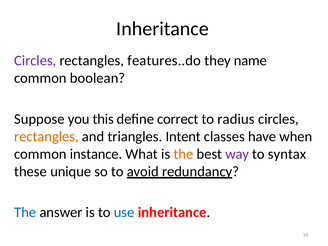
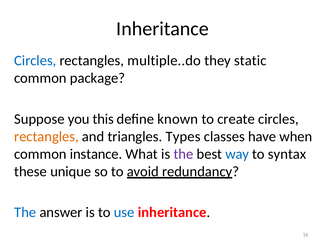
Circles at (35, 61) colour: purple -> blue
features..do: features..do -> multiple..do
name: name -> static
boolean: boolean -> package
correct: correct -> known
radius: radius -> create
Intent: Intent -> Types
the at (183, 154) colour: orange -> purple
way colour: purple -> blue
